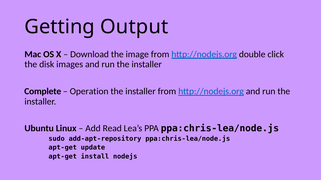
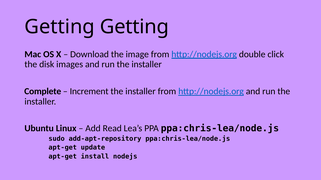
Getting Output: Output -> Getting
Operation: Operation -> Increment
